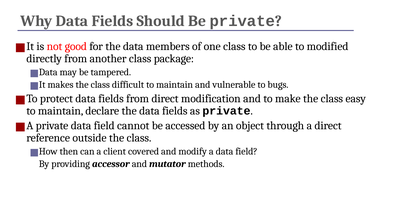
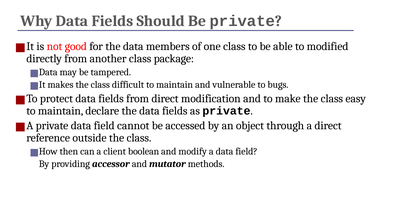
covered: covered -> boolean
